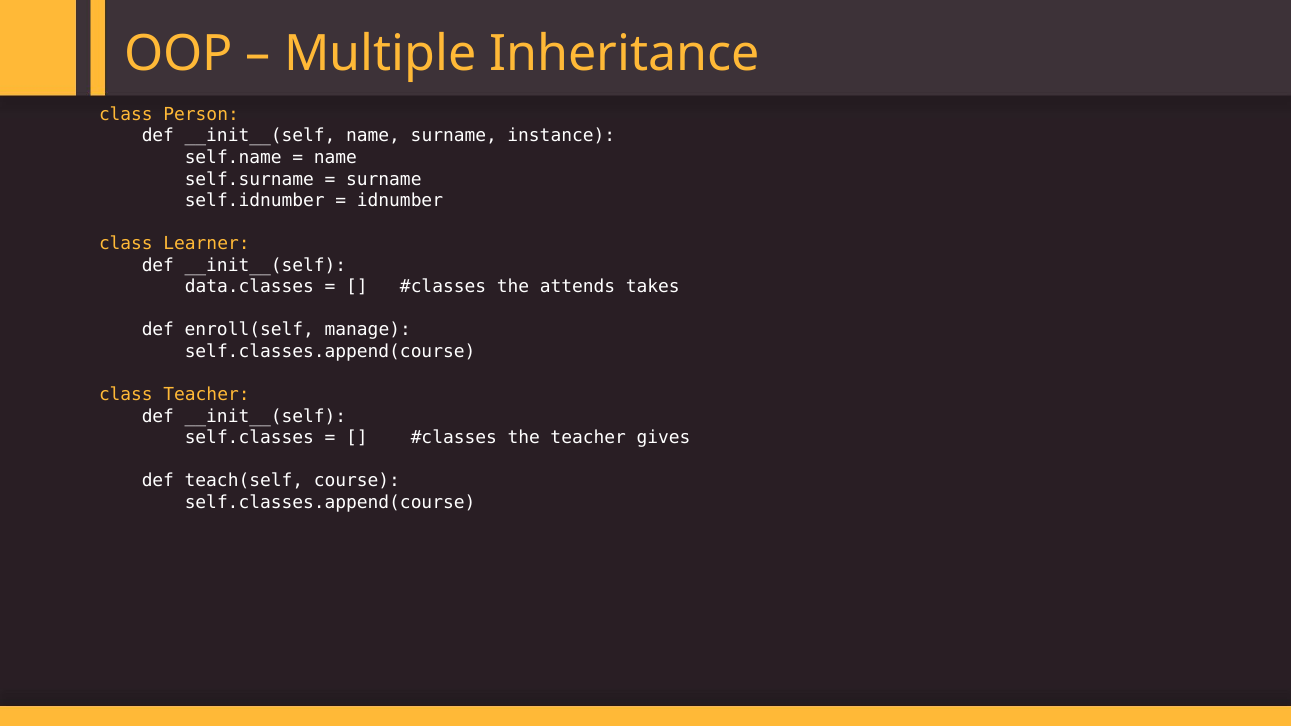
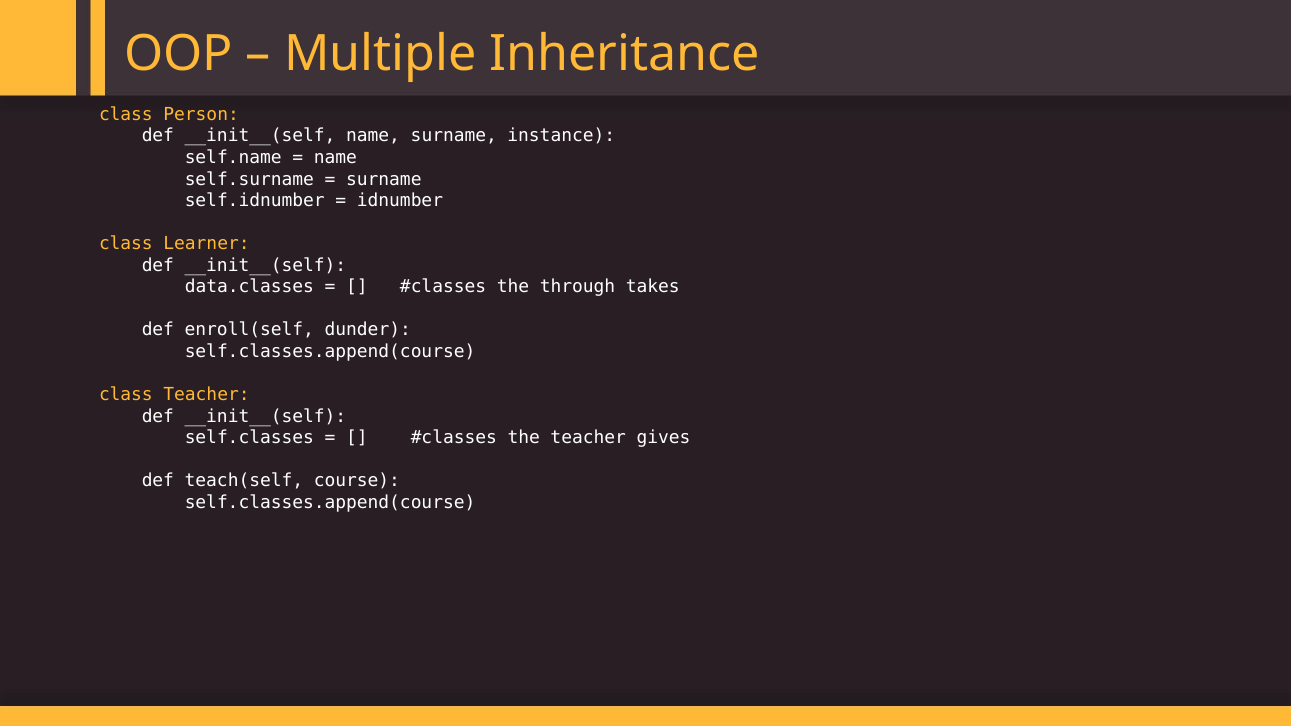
attends: attends -> through
manage: manage -> dunder
